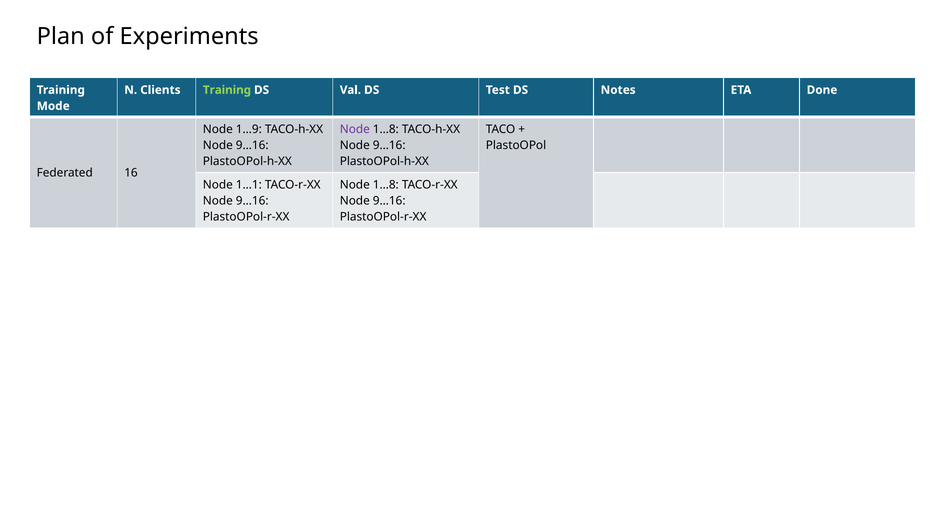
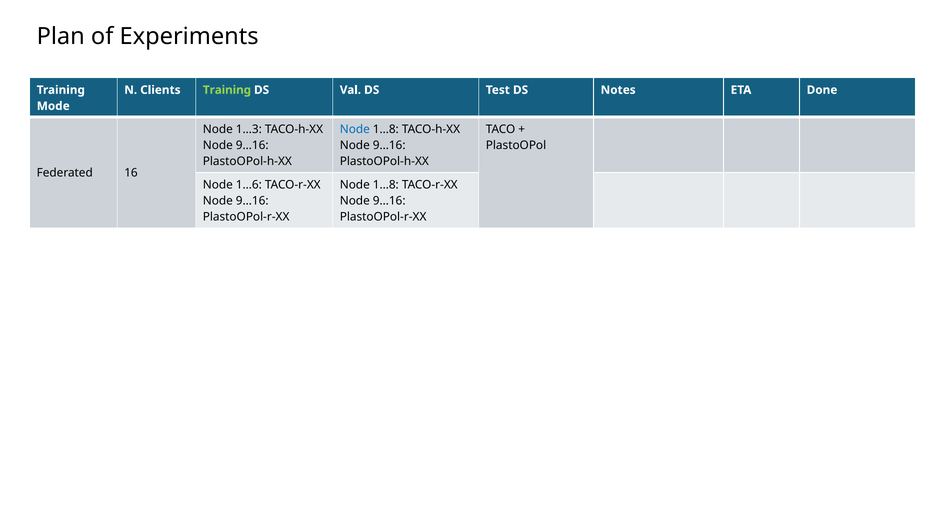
1…9: 1…9 -> 1…3
Node at (355, 129) colour: purple -> blue
1…1: 1…1 -> 1…6
